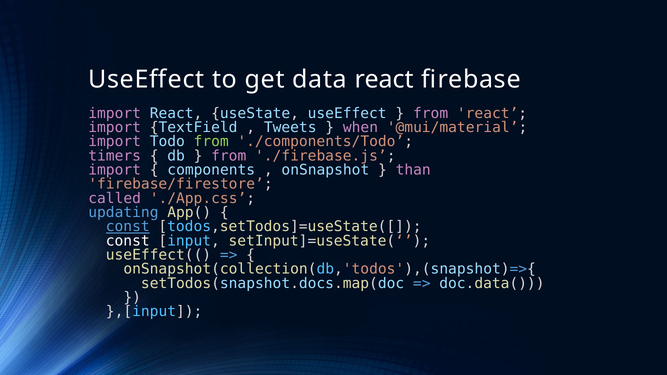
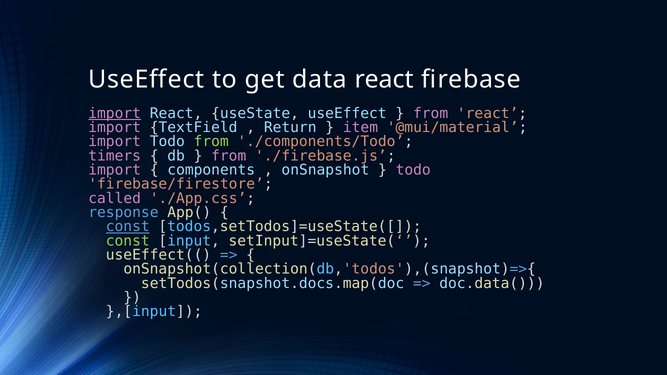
import at (115, 113) underline: none -> present
Tweets: Tweets -> Return
when: when -> item
than at (413, 170): than -> todo
updating: updating -> response
const at (128, 241) colour: white -> light green
